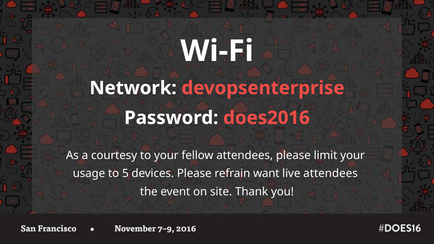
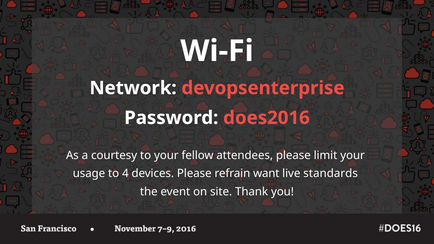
5: 5 -> 4
live attendees: attendees -> standards
